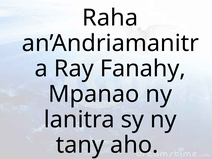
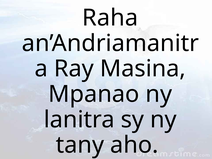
Fanahy: Fanahy -> Masina
